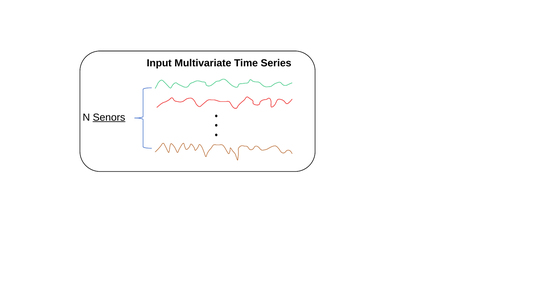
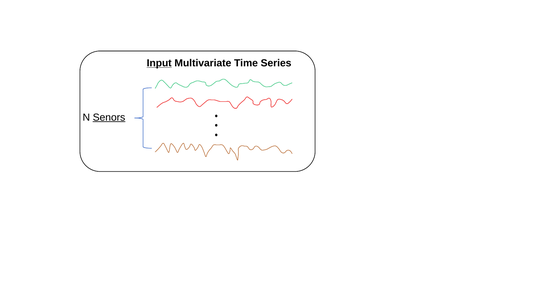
Input underline: none -> present
